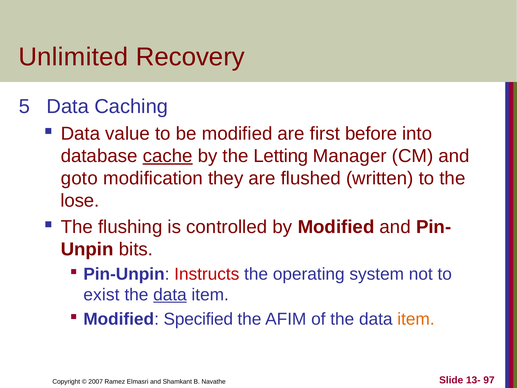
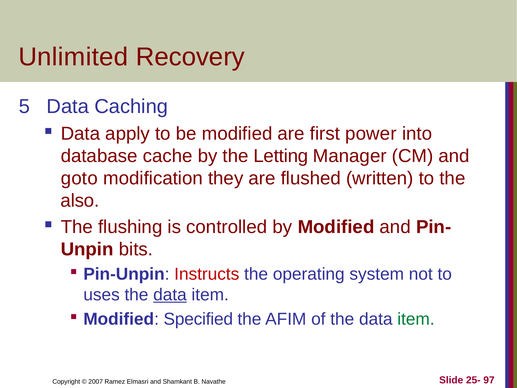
value: value -> apply
before: before -> power
cache underline: present -> none
lose: lose -> also
exist: exist -> uses
item at (416, 319) colour: orange -> green
13-: 13- -> 25-
